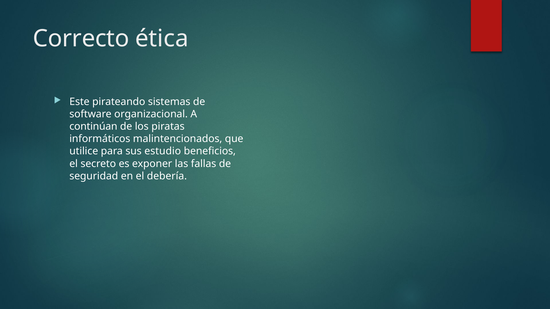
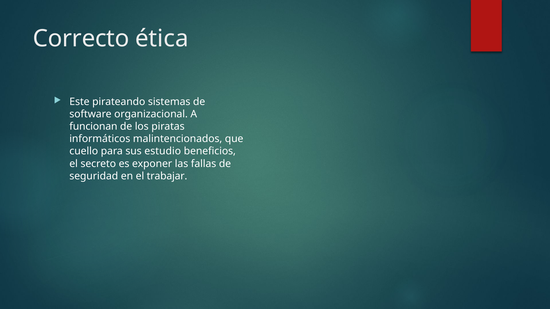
continúan: continúan -> funcionan
utilice: utilice -> cuello
debería: debería -> trabajar
